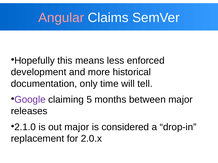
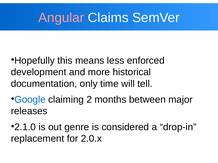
Google colour: purple -> blue
5: 5 -> 2
out major: major -> genre
